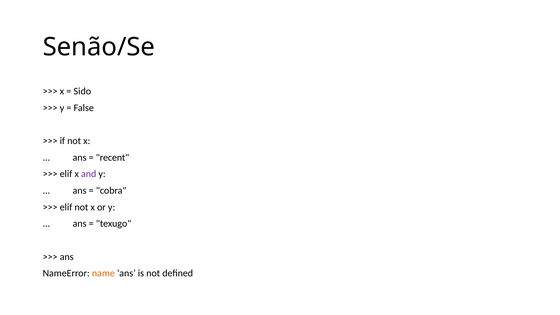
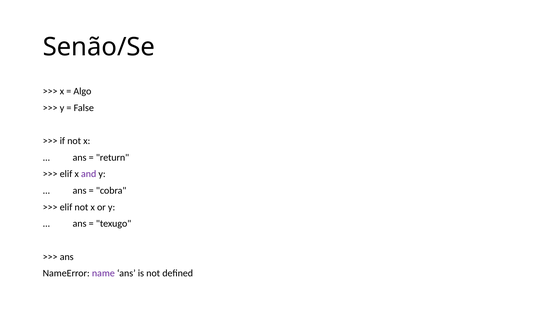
Sido: Sido -> Algo
recent: recent -> return
name colour: orange -> purple
